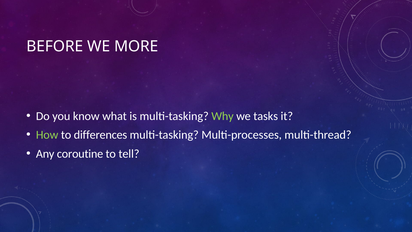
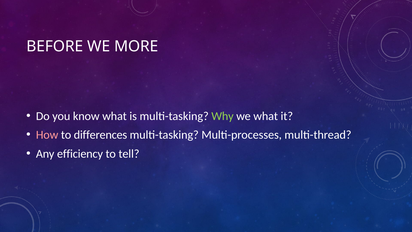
we tasks: tasks -> what
How colour: light green -> pink
coroutine: coroutine -> efficiency
